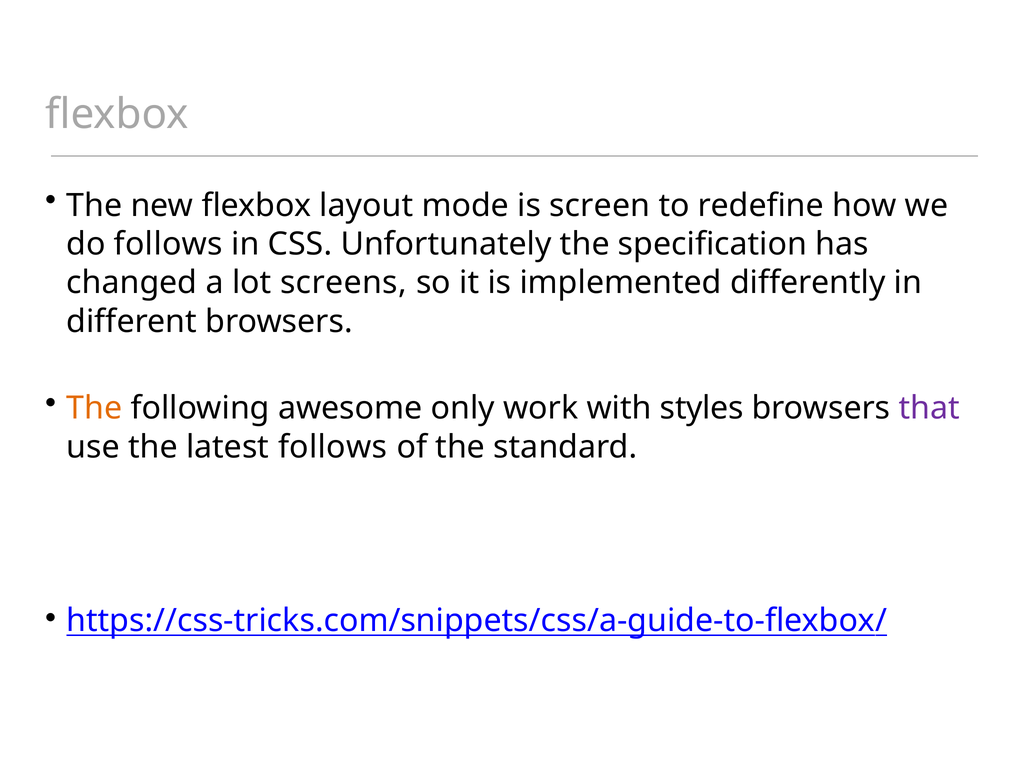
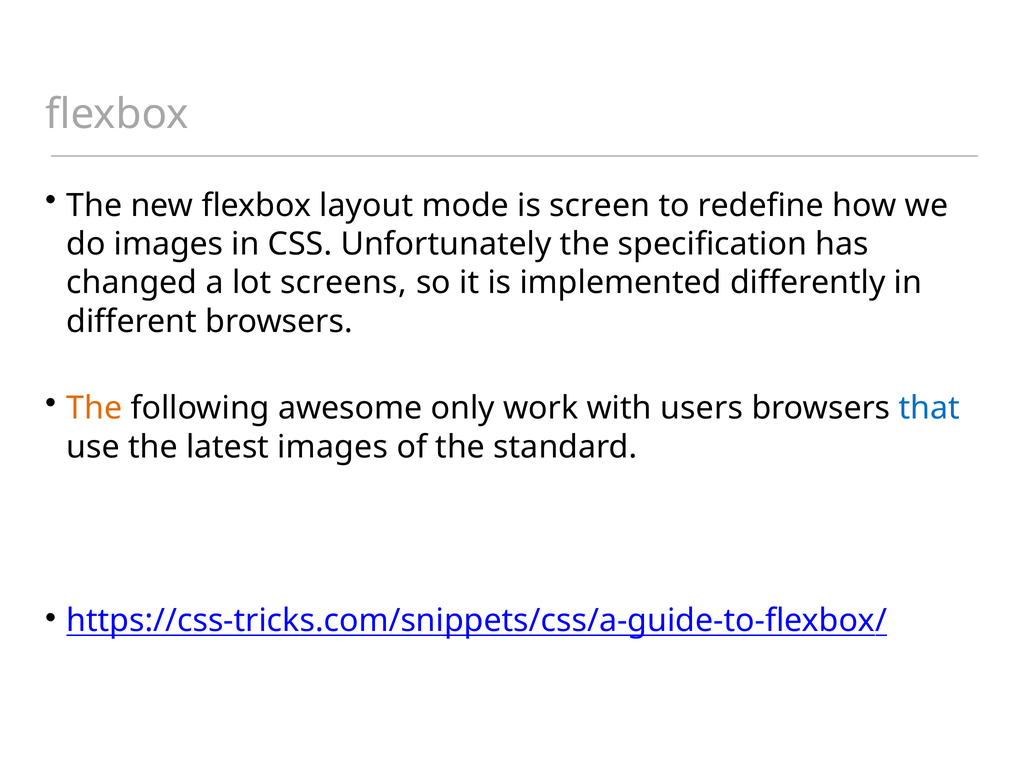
do follows: follows -> images
styles: styles -> users
that colour: purple -> blue
latest follows: follows -> images
